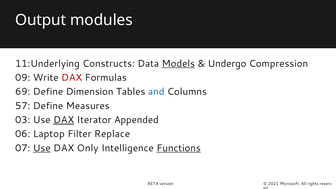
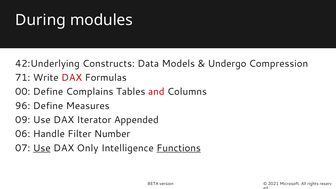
Output: Output -> During
11:Underlying: 11:Underlying -> 42:Underlying
Models underline: present -> none
09: 09 -> 71
69: 69 -> 00
Dimension: Dimension -> Complains
and colour: blue -> red
57: 57 -> 96
03: 03 -> 09
DAX at (64, 120) underline: present -> none
Laptop: Laptop -> Handle
Replace: Replace -> Number
